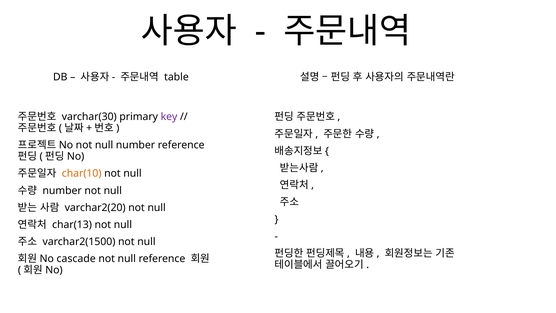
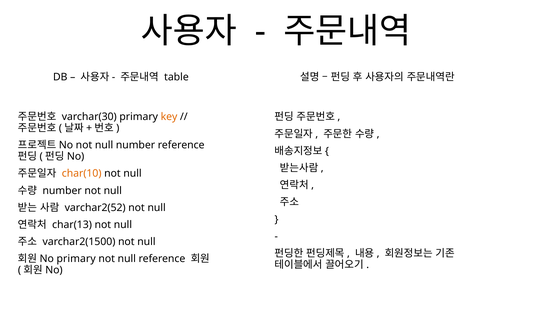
key colour: purple -> orange
varchar2(20: varchar2(20 -> varchar2(52
cascade at (76, 259): cascade -> primary
